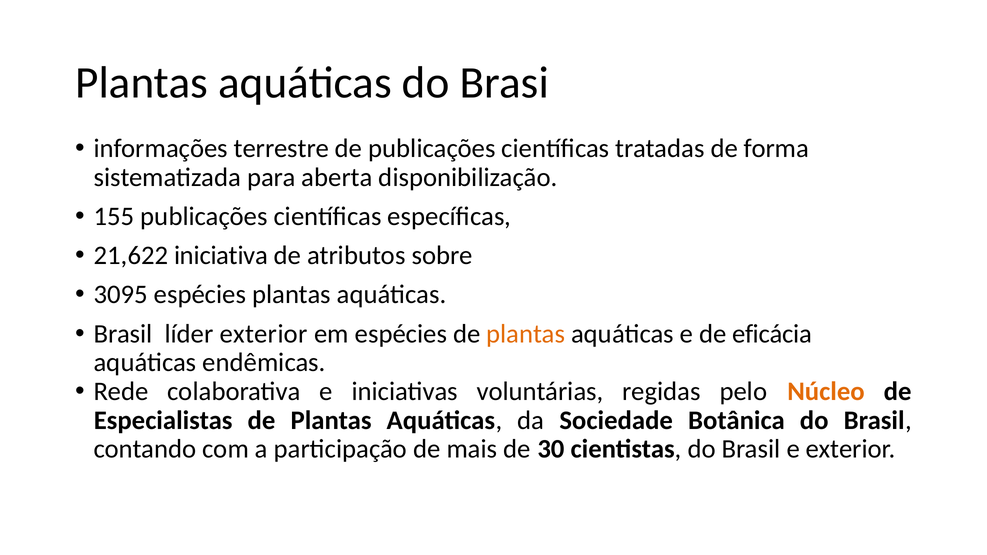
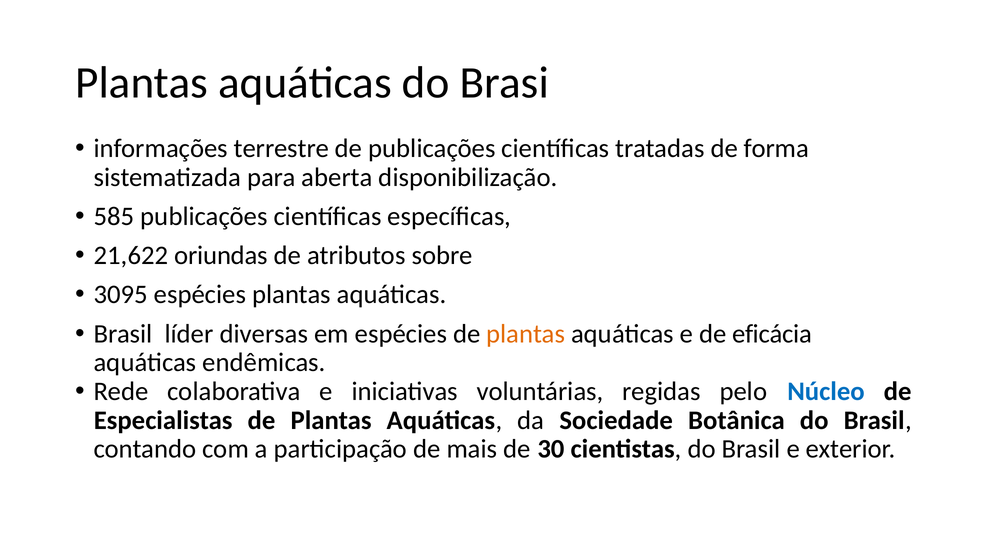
155: 155 -> 585
iniciativa: iniciativa -> oriundas
líder exterior: exterior -> diversas
Núcleo colour: orange -> blue
